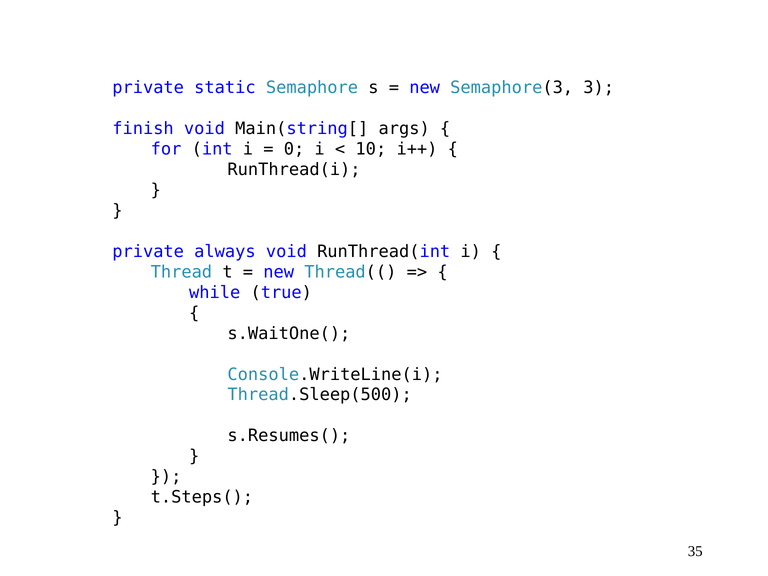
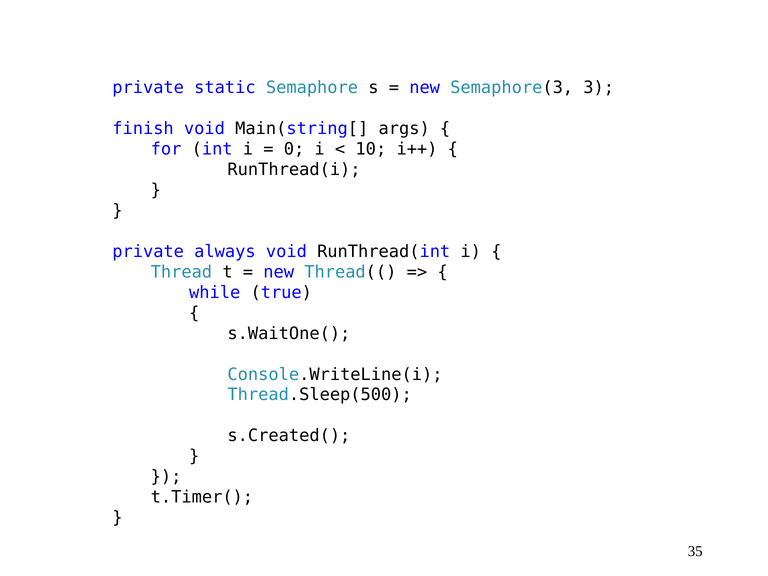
s.Resumes(: s.Resumes( -> s.Created(
t.Steps(: t.Steps( -> t.Timer(
